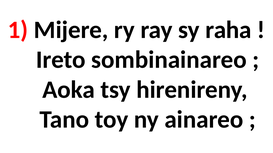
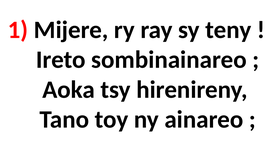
raha: raha -> teny
